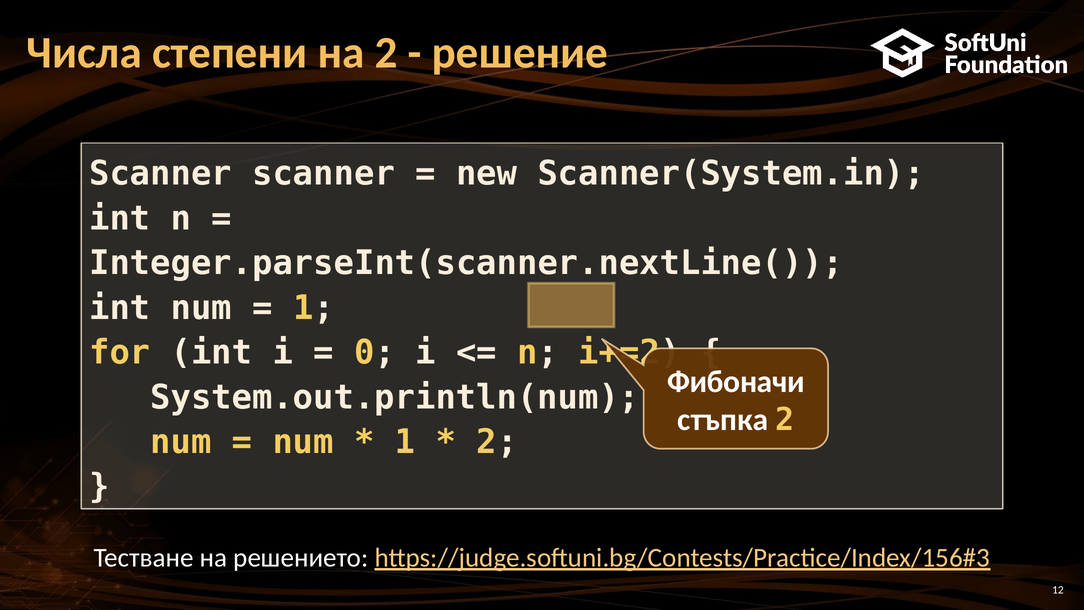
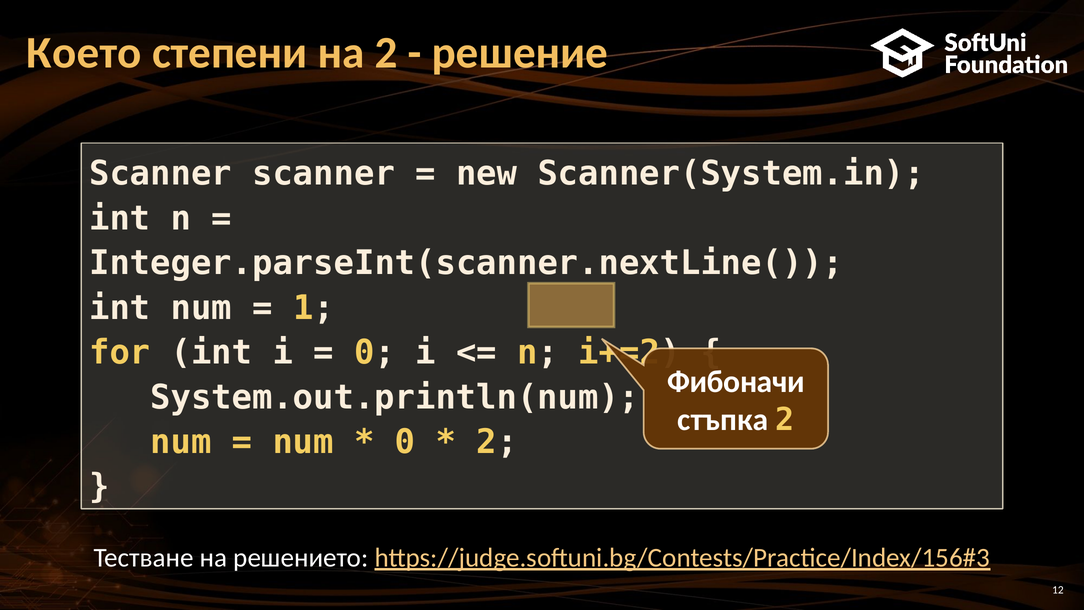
Числа: Числа -> Което
1 at (405, 442): 1 -> 0
